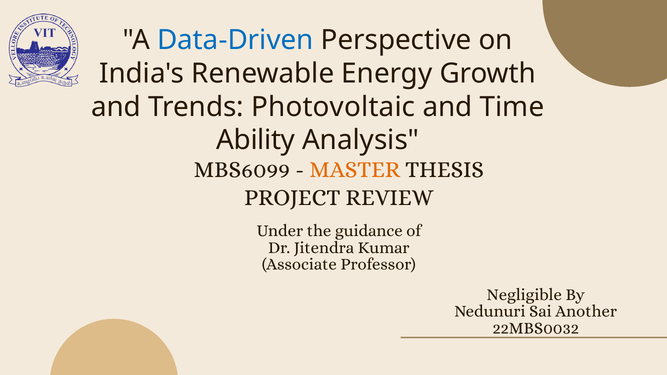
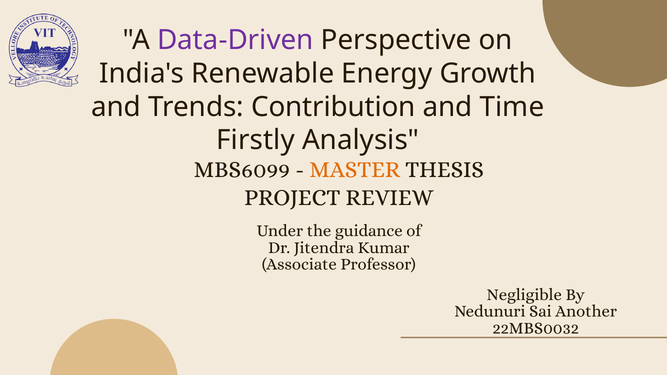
Data-Driven colour: blue -> purple
Photovoltaic: Photovoltaic -> Contribution
Ability: Ability -> Firstly
